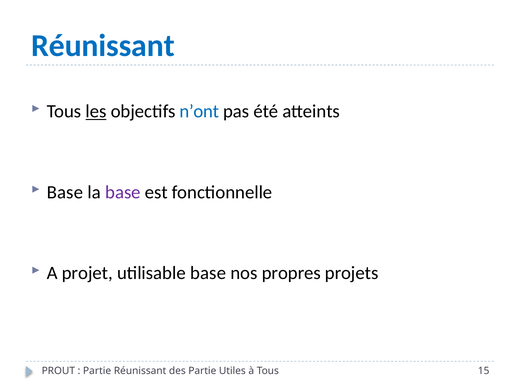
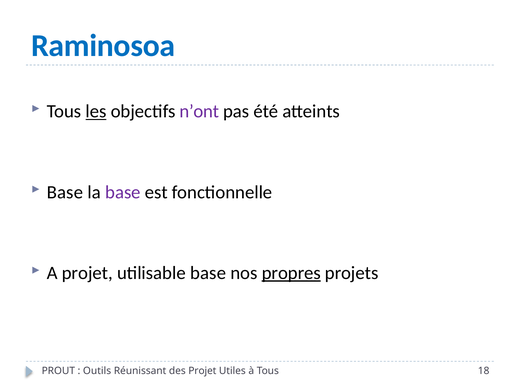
Réunissant at (103, 46): Réunissant -> Raminosoa
n’ont colour: blue -> purple
propres underline: none -> present
Partie at (97, 371): Partie -> Outils
des Partie: Partie -> Projet
15: 15 -> 18
